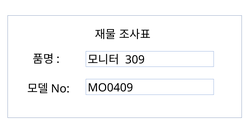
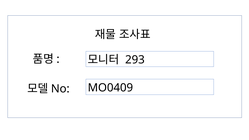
309: 309 -> 293
